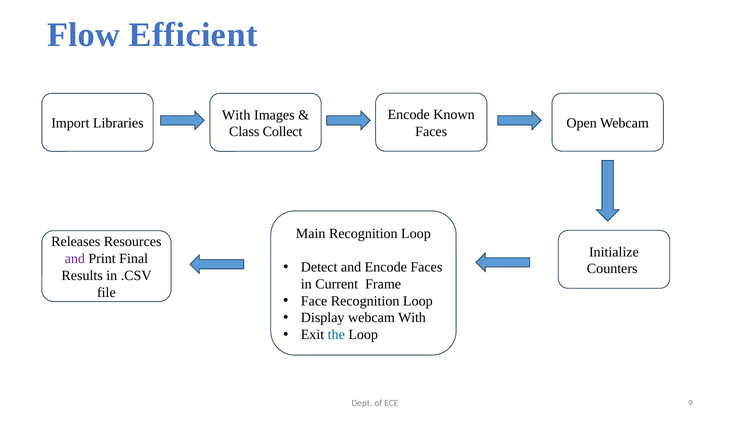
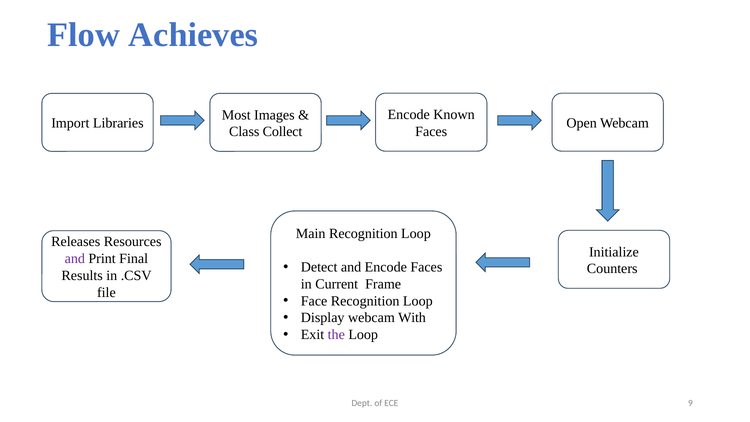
Efficient: Efficient -> Achieves
With at (236, 115): With -> Most
the colour: blue -> purple
